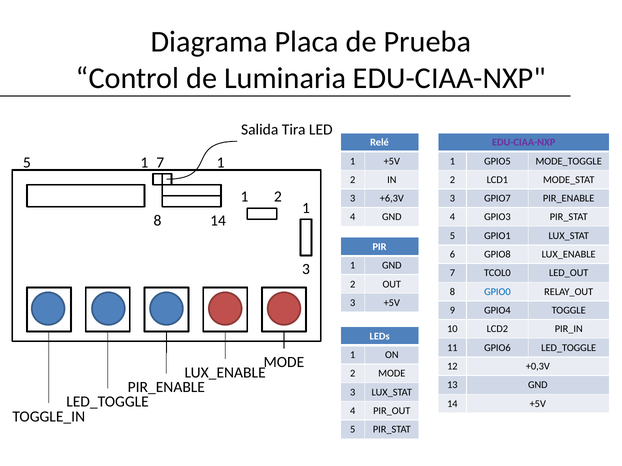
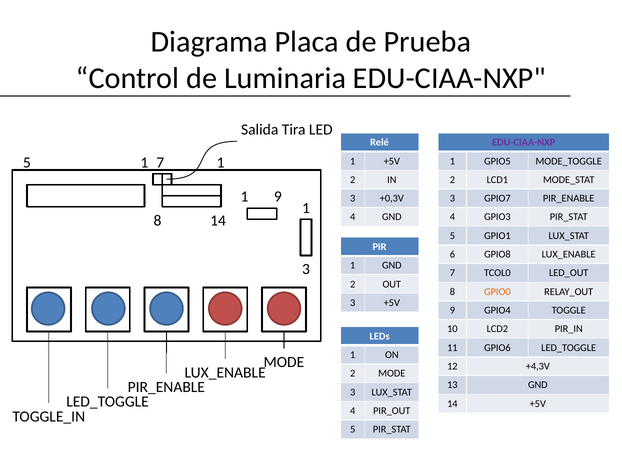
1 2: 2 -> 9
+6,3V: +6,3V -> +0,3V
GPIO0 colour: blue -> orange
+0,3V: +0,3V -> +4,3V
